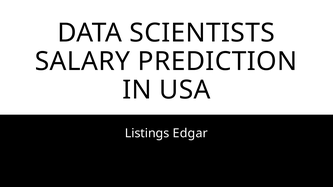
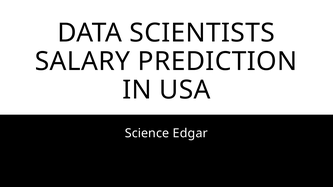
Listings: Listings -> Science
